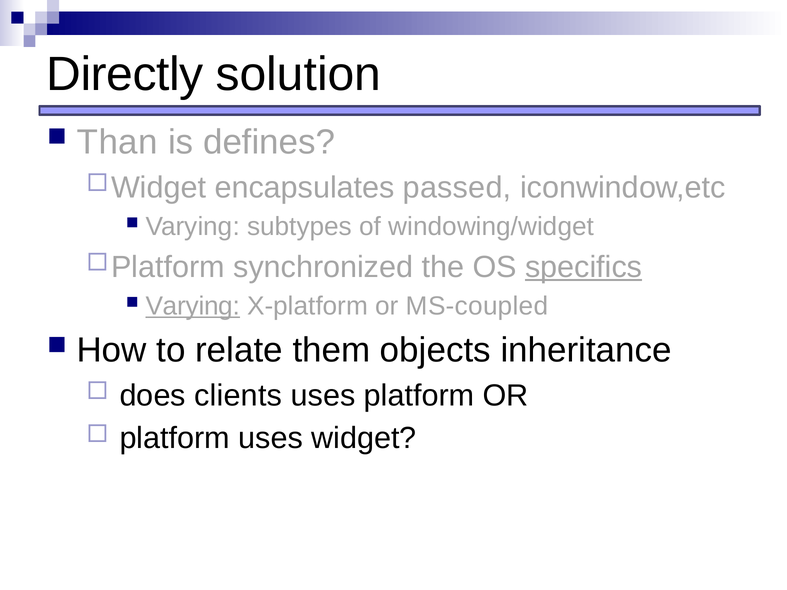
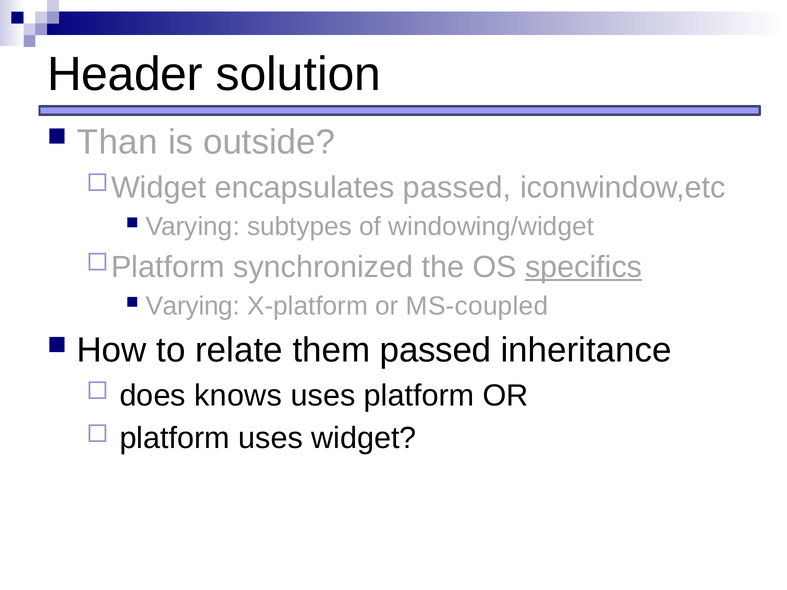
Directly: Directly -> Header
defines: defines -> outside
Varying at (193, 306) underline: present -> none
them objects: objects -> passed
clients: clients -> knows
